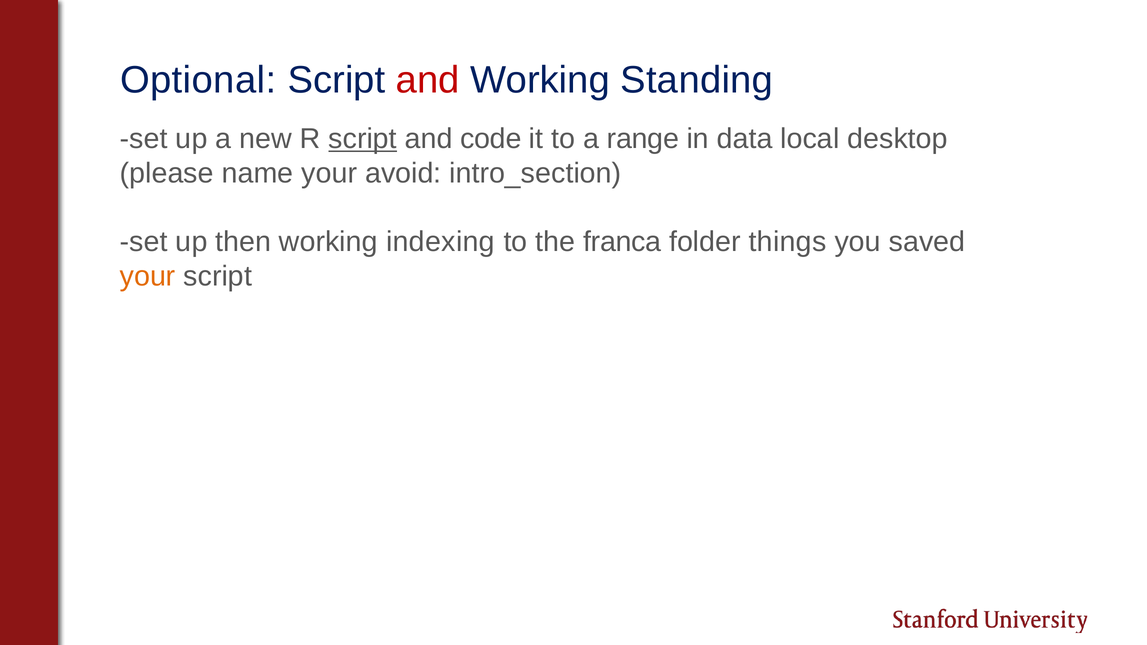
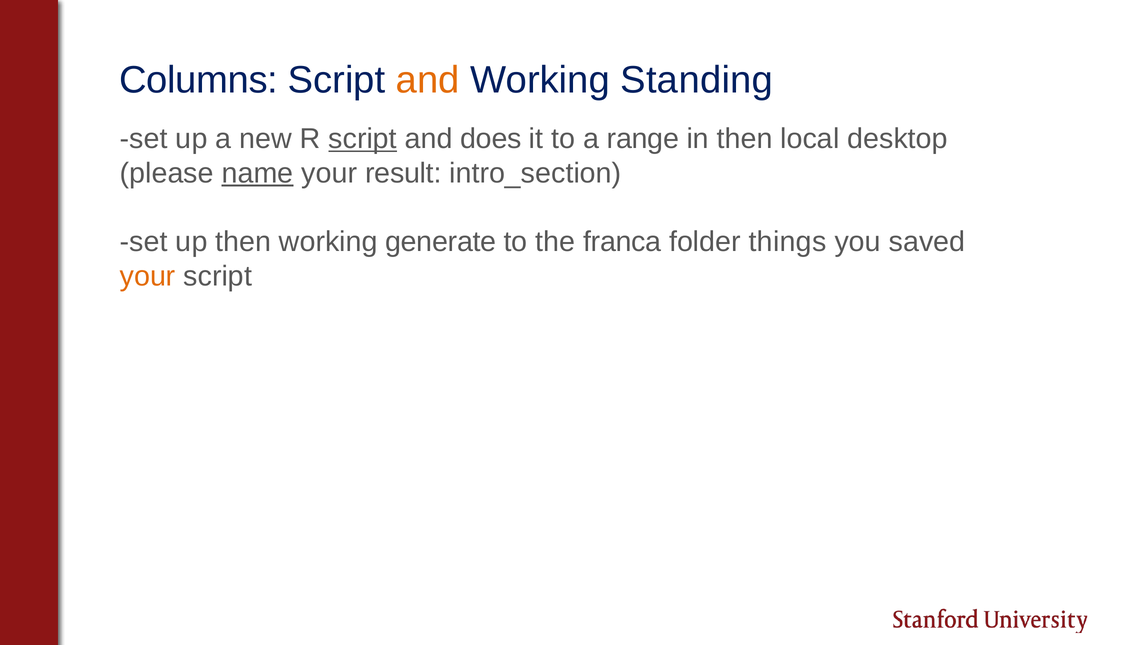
Optional: Optional -> Columns
and at (428, 80) colour: red -> orange
code: code -> does
in data: data -> then
name underline: none -> present
avoid: avoid -> result
indexing: indexing -> generate
